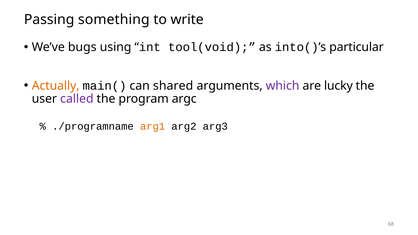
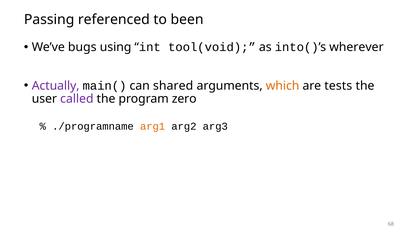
something: something -> referenced
write: write -> been
particular: particular -> wherever
Actually colour: orange -> purple
which colour: purple -> orange
lucky: lucky -> tests
argc: argc -> zero
